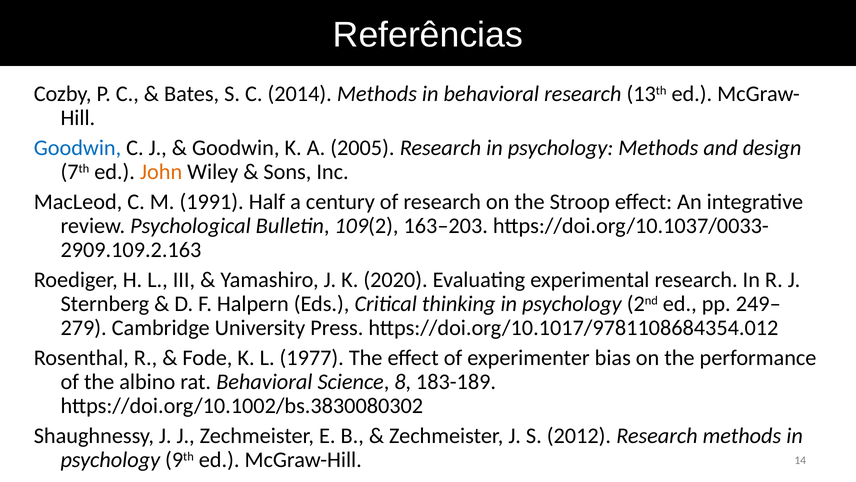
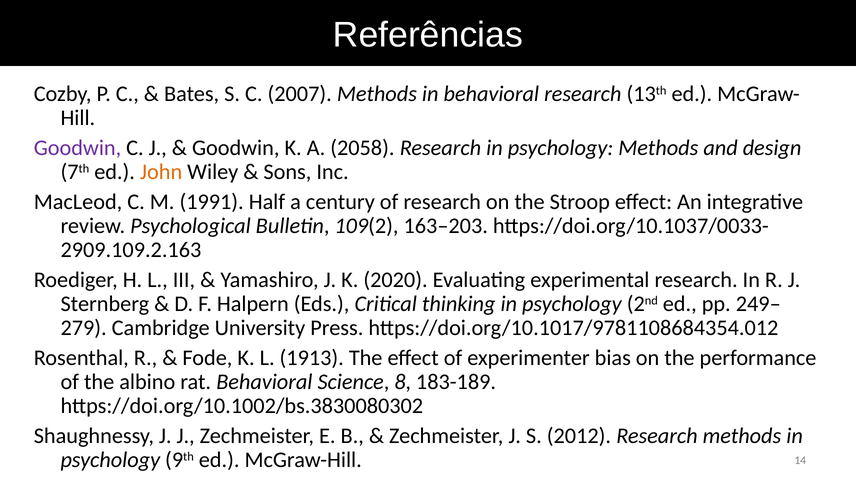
2014: 2014 -> 2007
Goodwin at (78, 148) colour: blue -> purple
2005: 2005 -> 2058
1977: 1977 -> 1913
